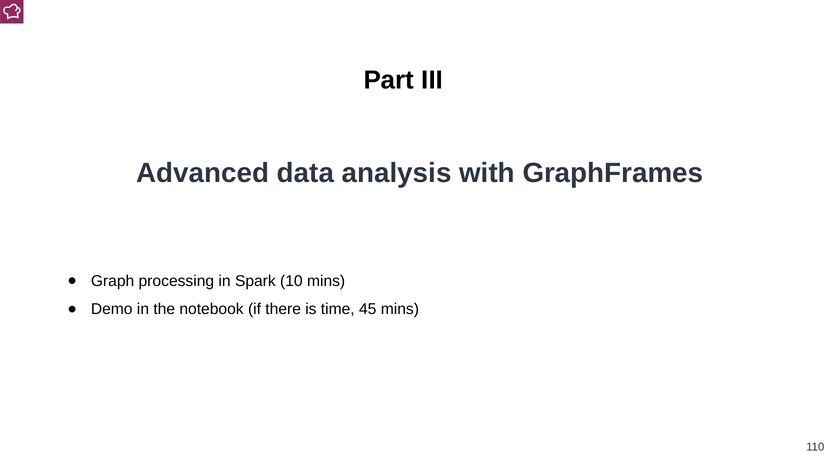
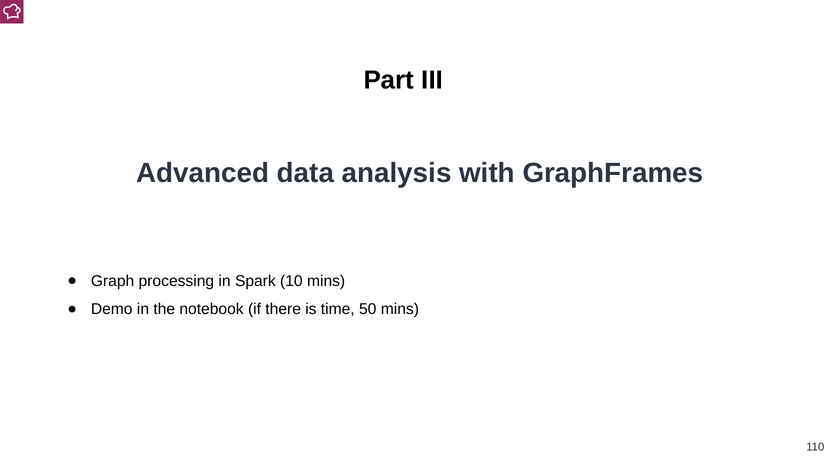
45: 45 -> 50
